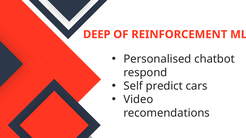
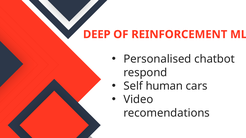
predict: predict -> human
